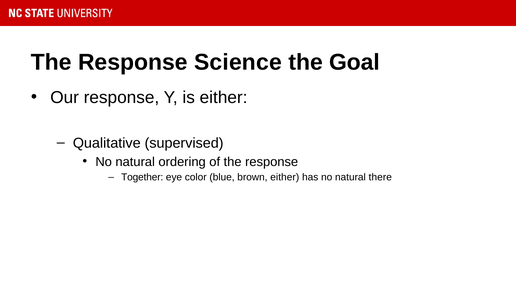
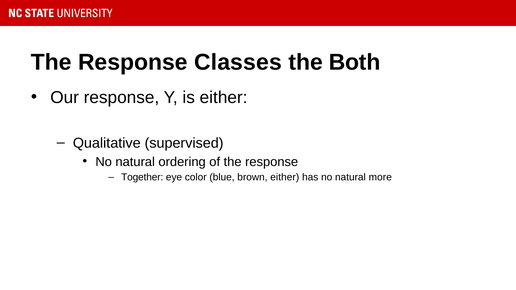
Science: Science -> Classes
Goal: Goal -> Both
there: there -> more
